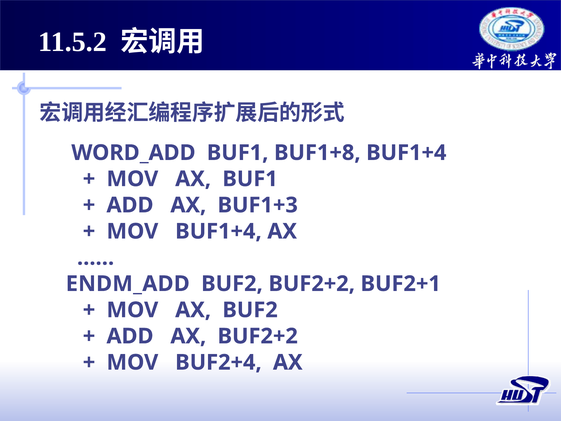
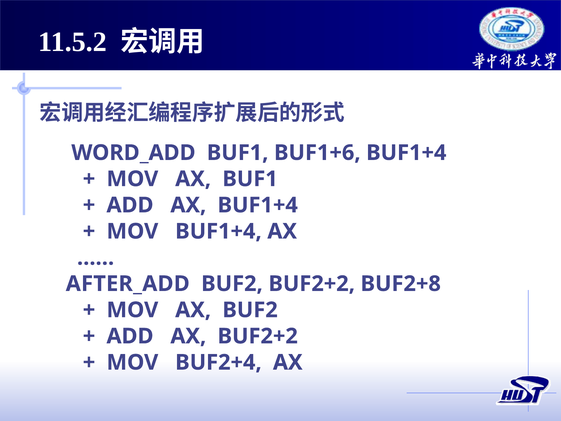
BUF1+8: BUF1+8 -> BUF1+6
AX BUF1+3: BUF1+3 -> BUF1+4
ENDM_ADD: ENDM_ADD -> AFTER_ADD
BUF2+1: BUF2+1 -> BUF2+8
